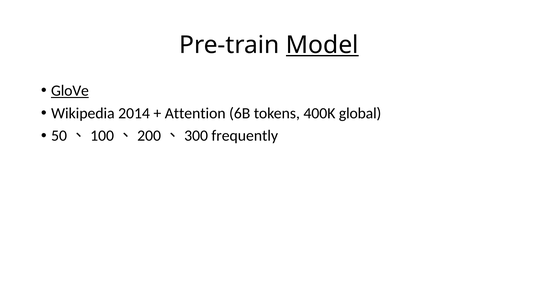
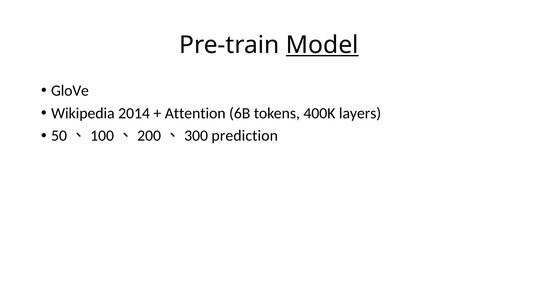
GloVe underline: present -> none
global: global -> layers
frequently: frequently -> prediction
